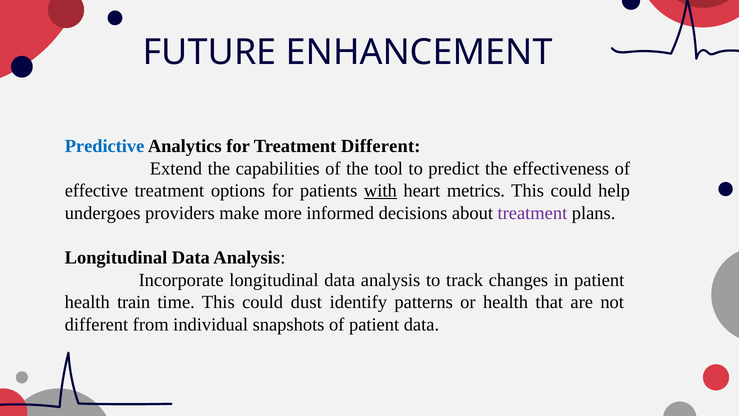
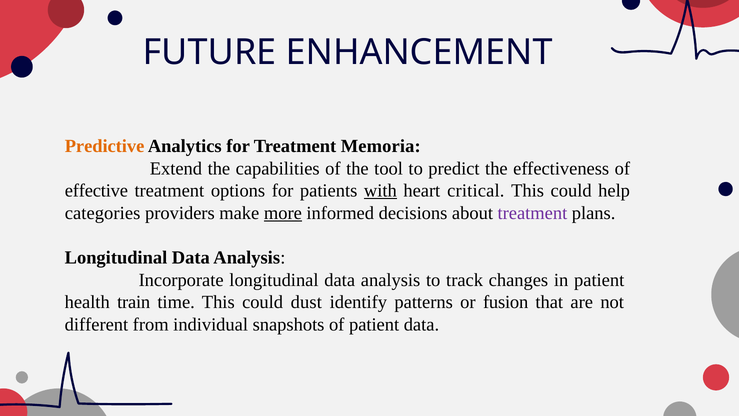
Predictive colour: blue -> orange
Treatment Different: Different -> Memoria
metrics: metrics -> critical
undergoes: undergoes -> categories
more underline: none -> present
or health: health -> fusion
